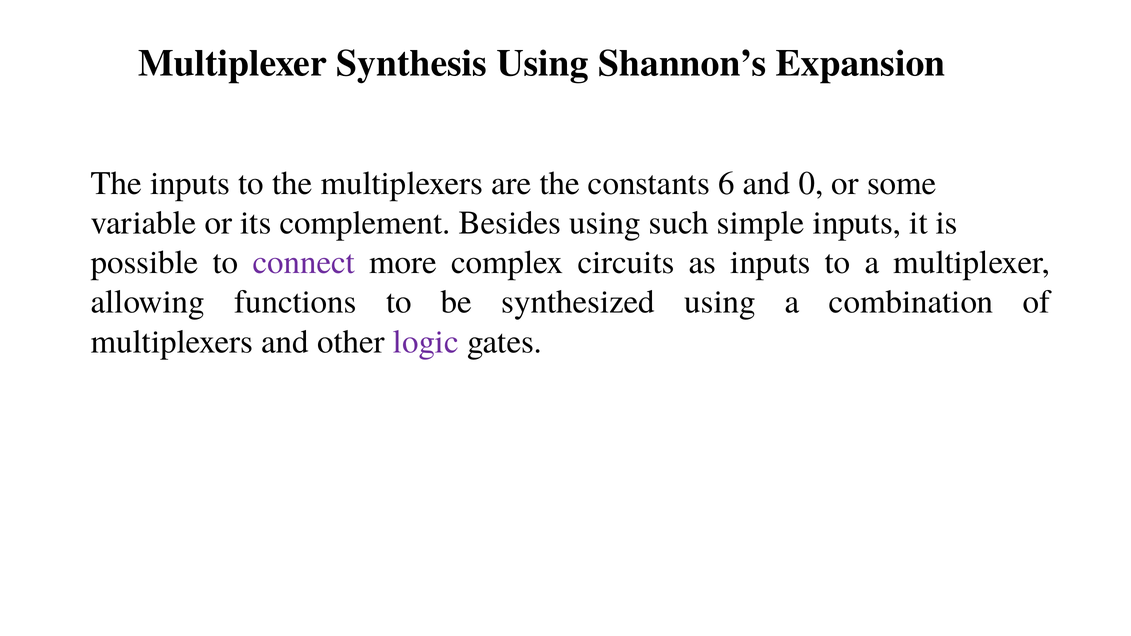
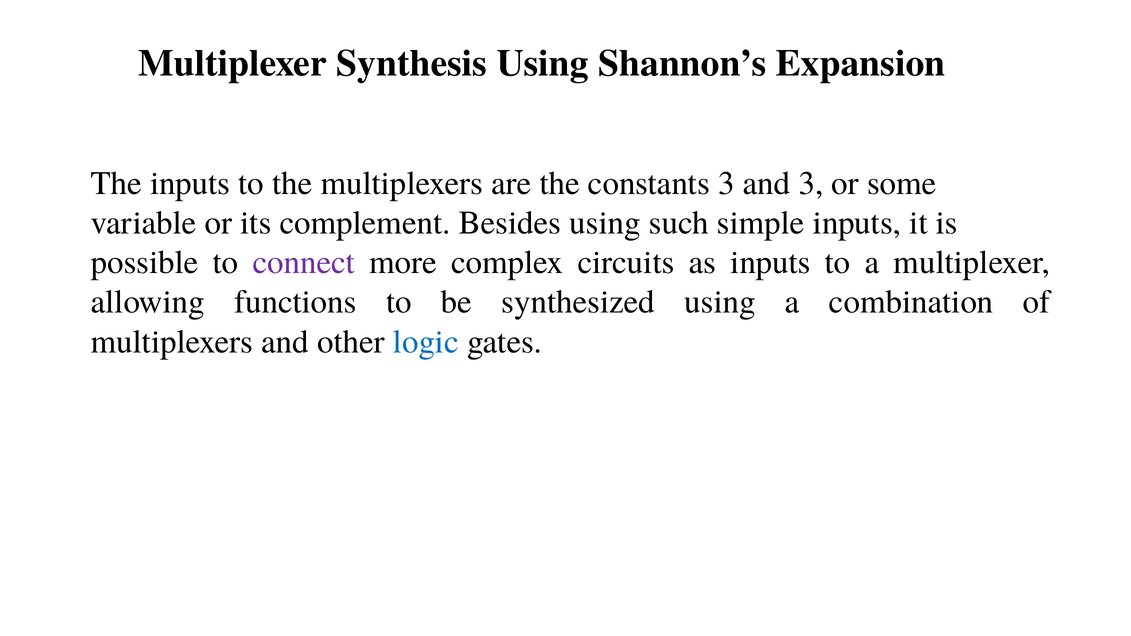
constants 6: 6 -> 3
and 0: 0 -> 3
logic colour: purple -> blue
